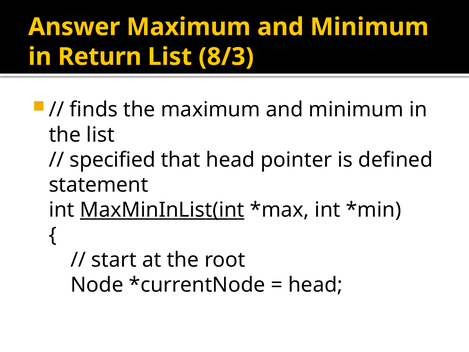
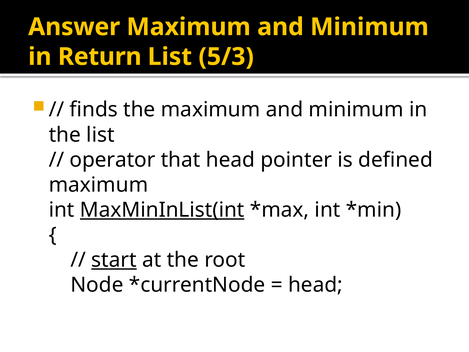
8/3: 8/3 -> 5/3
specified: specified -> operator
statement at (98, 185): statement -> maximum
start underline: none -> present
